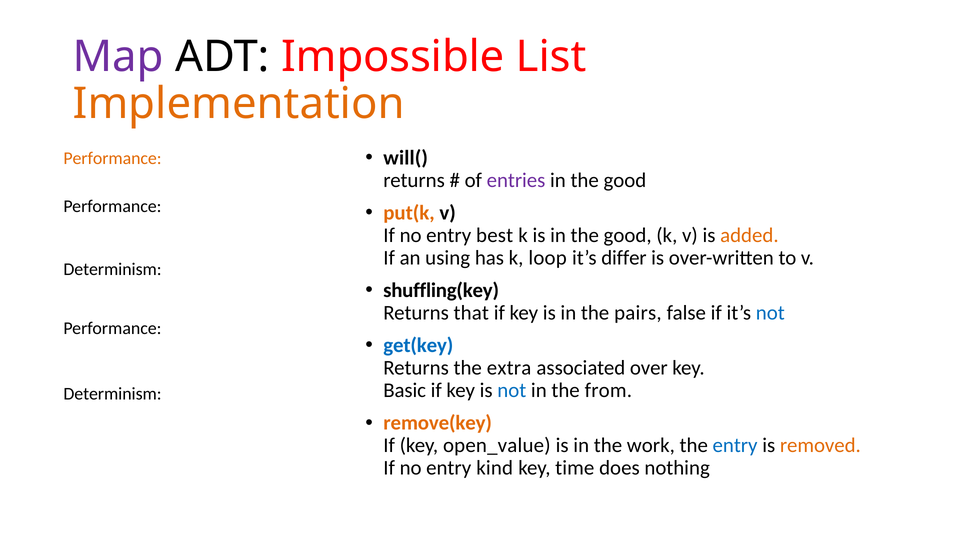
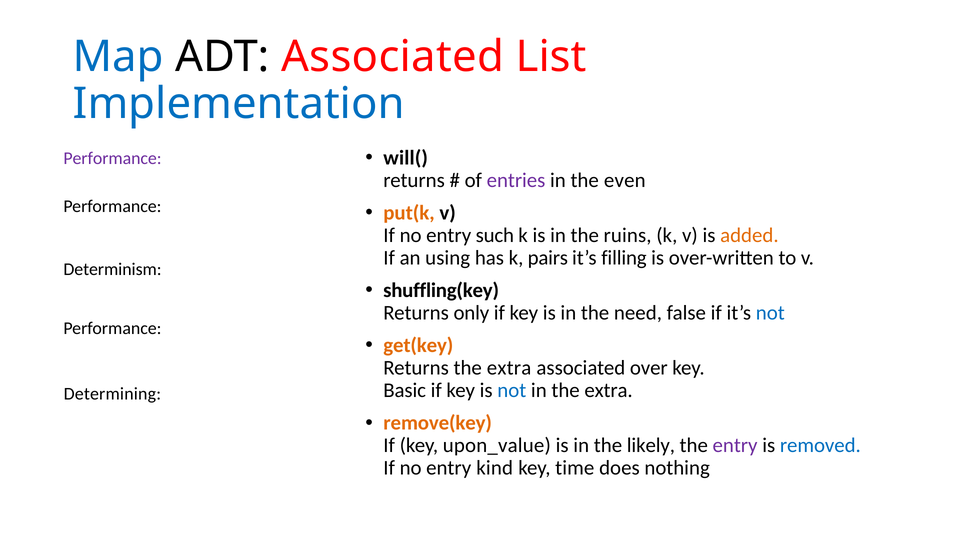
Map colour: purple -> blue
ADT Impossible: Impossible -> Associated
Implementation colour: orange -> blue
Performance at (112, 158) colour: orange -> purple
good at (625, 180): good -> even
best: best -> such
is in the good: good -> ruins
loop: loop -> pairs
differ: differ -> filling
that: that -> only
pairs: pairs -> need
get(key colour: blue -> orange
in the from: from -> extra
Determinism at (112, 394): Determinism -> Determining
open_value: open_value -> upon_value
work: work -> likely
entry at (735, 445) colour: blue -> purple
removed colour: orange -> blue
